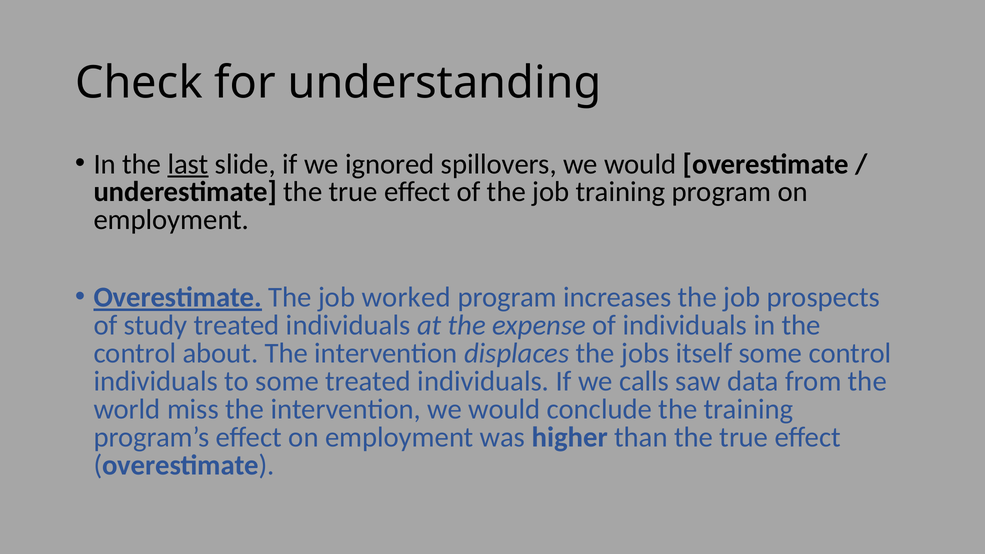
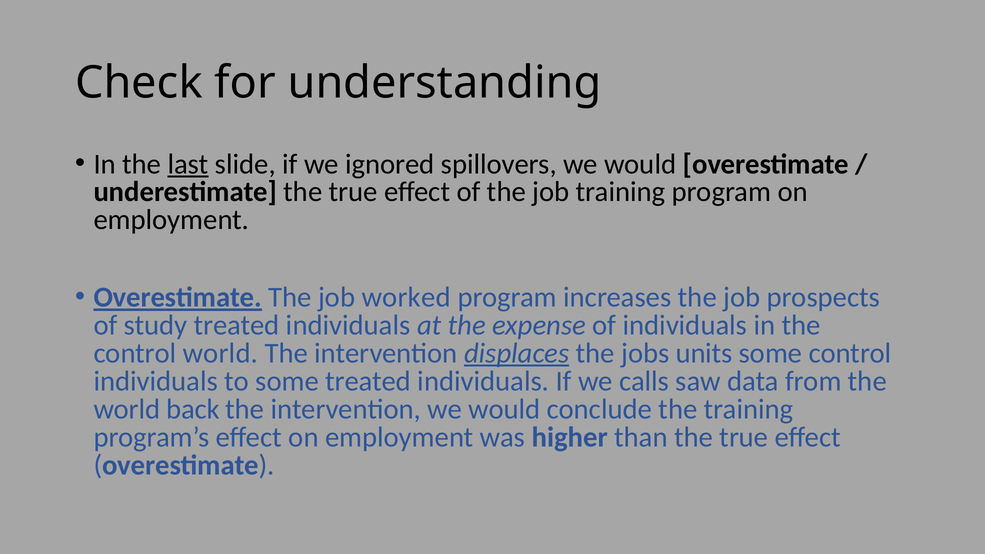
control about: about -> world
displaces underline: none -> present
itself: itself -> units
miss: miss -> back
